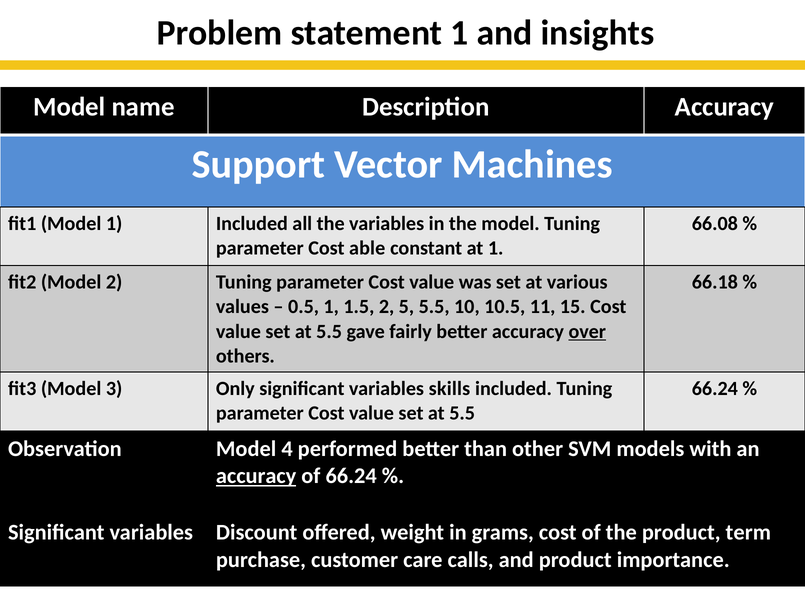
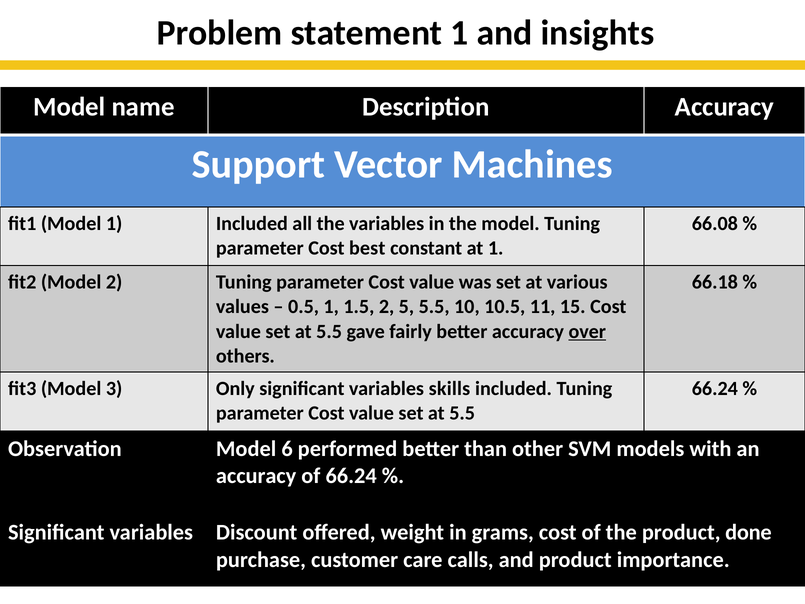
able: able -> best
4: 4 -> 6
accuracy at (256, 476) underline: present -> none
term: term -> done
